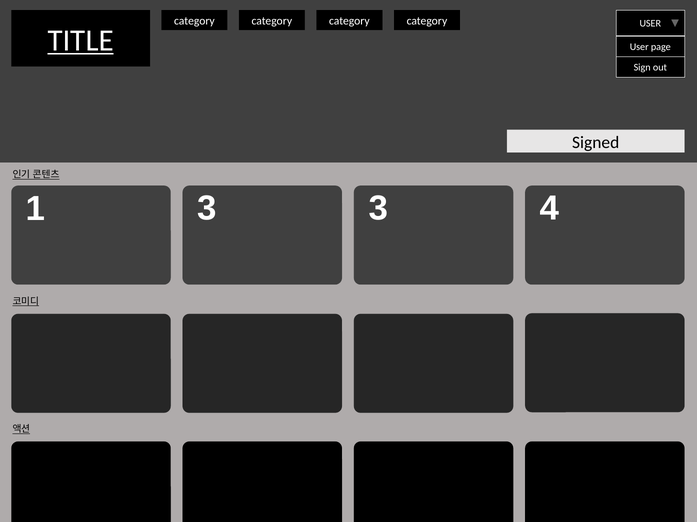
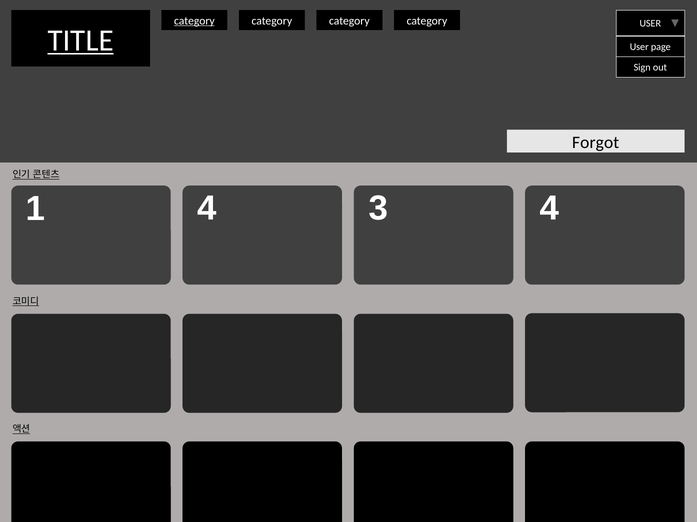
category at (194, 21) underline: none -> present
Signed: Signed -> Forgot
1 3: 3 -> 4
